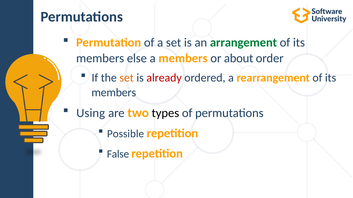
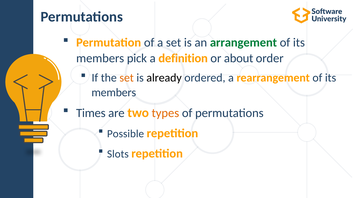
else: else -> pick
a members: members -> definition
already colour: red -> black
Using: Using -> Times
types colour: black -> orange
False: False -> Slots
